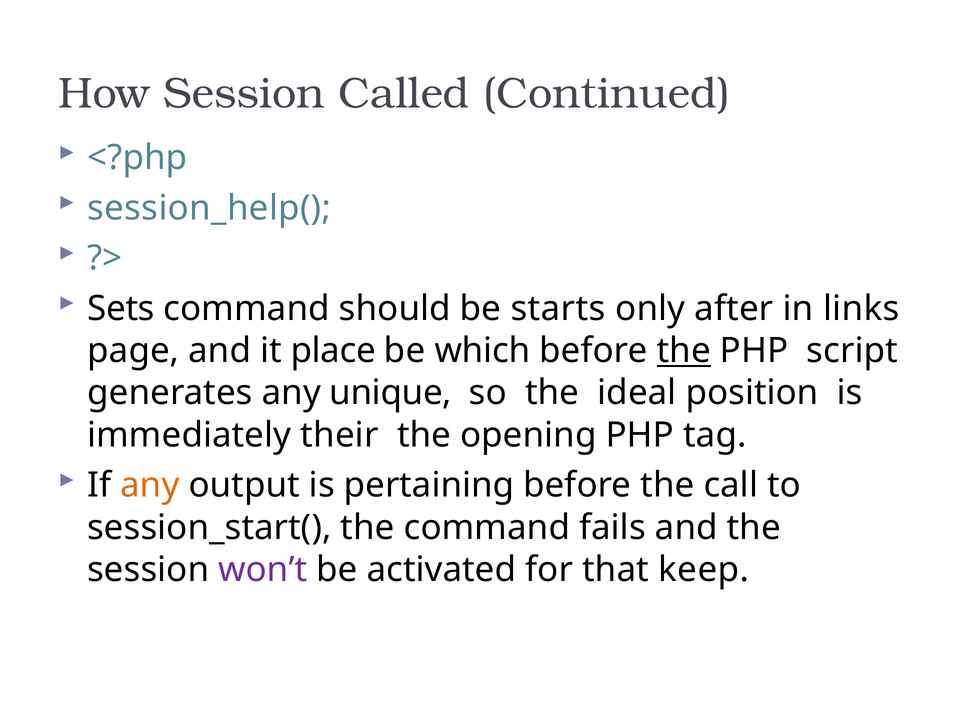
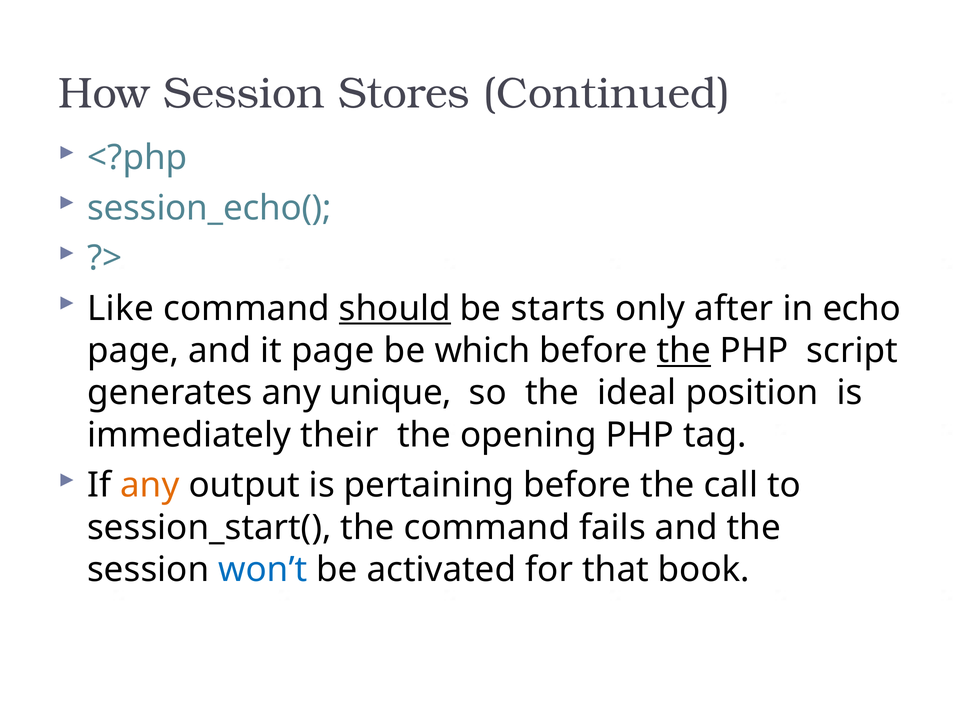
Called: Called -> Stores
session_help(: session_help( -> session_echo(
Sets: Sets -> Like
should underline: none -> present
links: links -> echo
it place: place -> page
won’t colour: purple -> blue
keep: keep -> book
